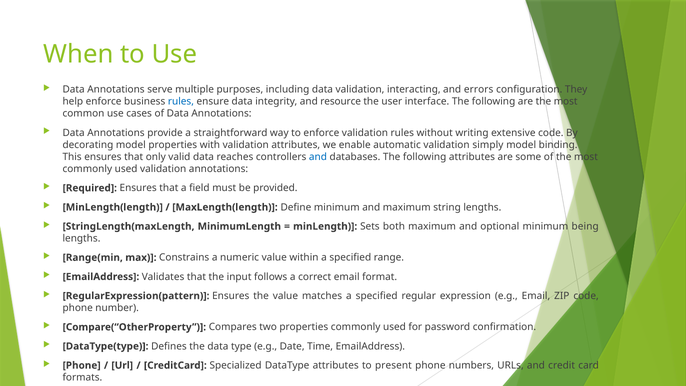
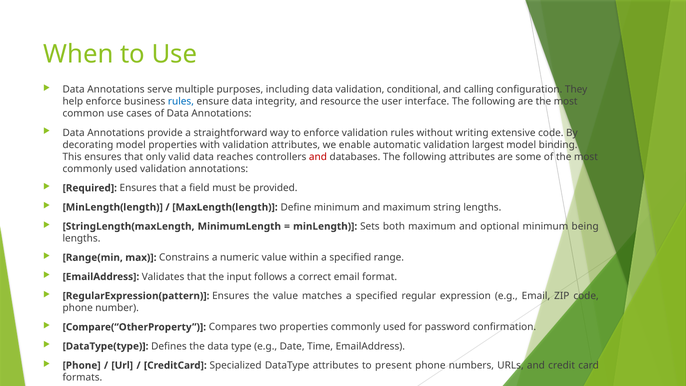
interacting: interacting -> conditional
errors: errors -> calling
simply: simply -> largest
and at (318, 157) colour: blue -> red
